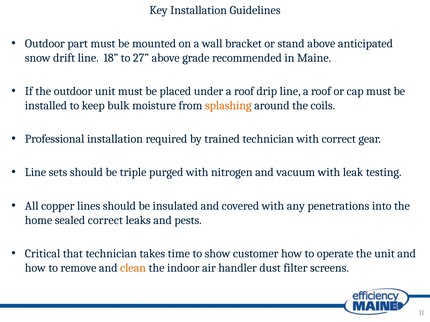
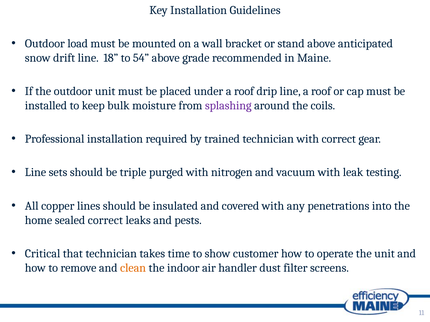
part: part -> load
27: 27 -> 54
splashing colour: orange -> purple
